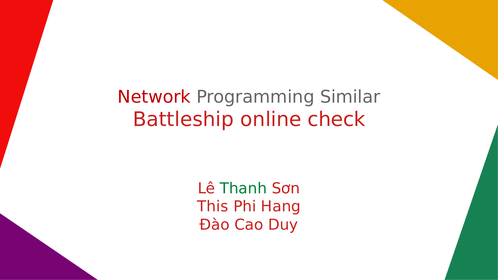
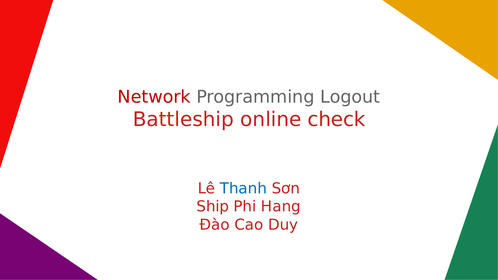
Similar: Similar -> Logout
Thanh colour: green -> blue
This: This -> Ship
